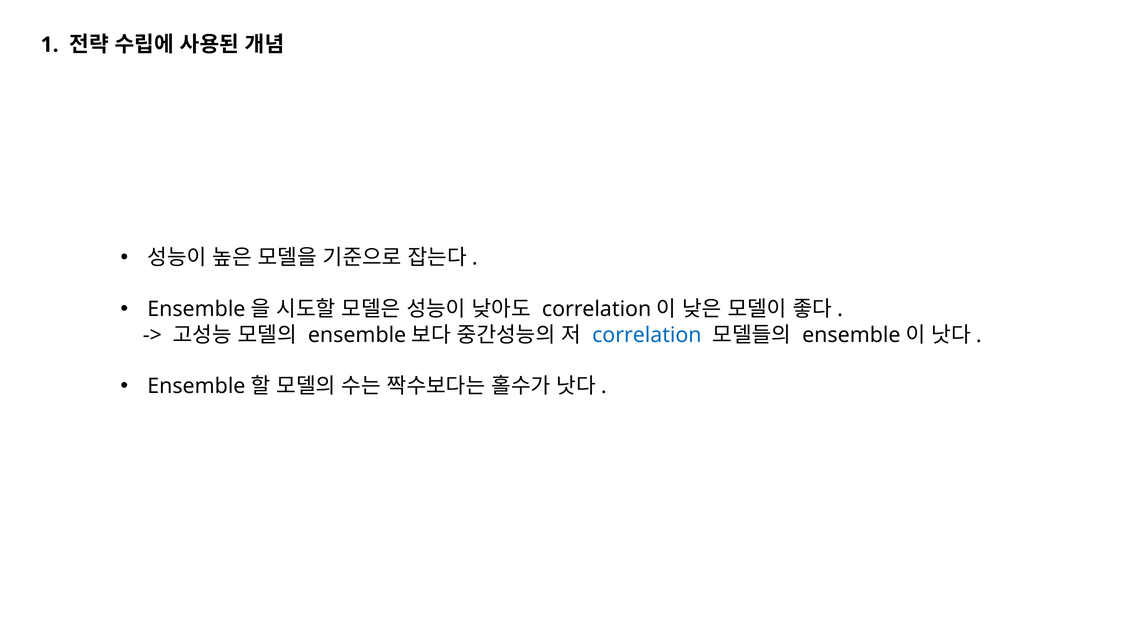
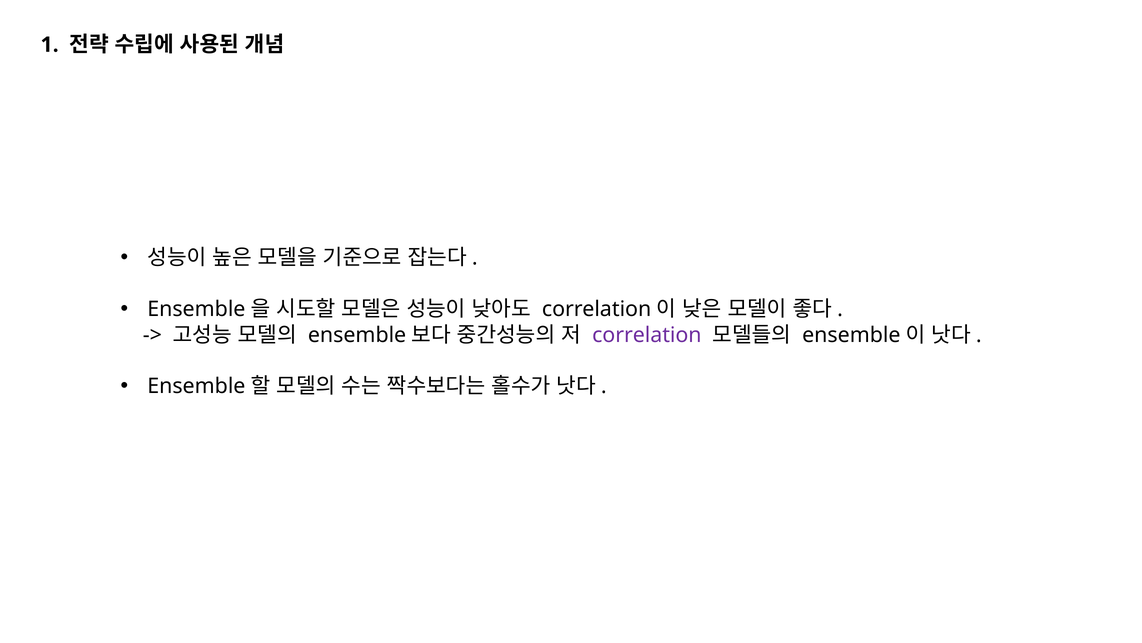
correlation colour: blue -> purple
